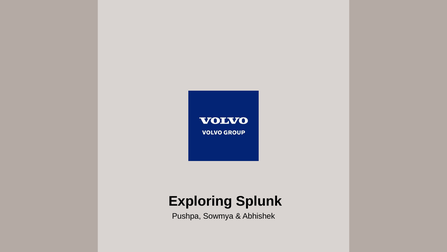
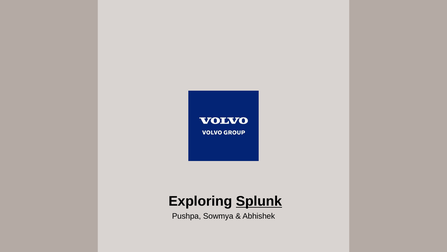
Splunk underline: none -> present
